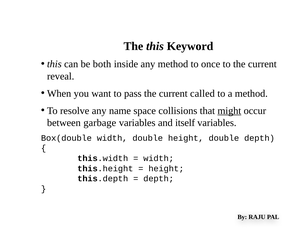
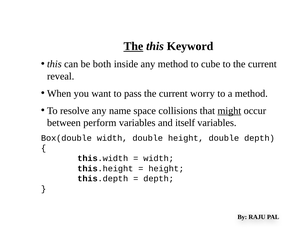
The at (133, 46) underline: none -> present
once: once -> cube
called: called -> worry
garbage: garbage -> perform
